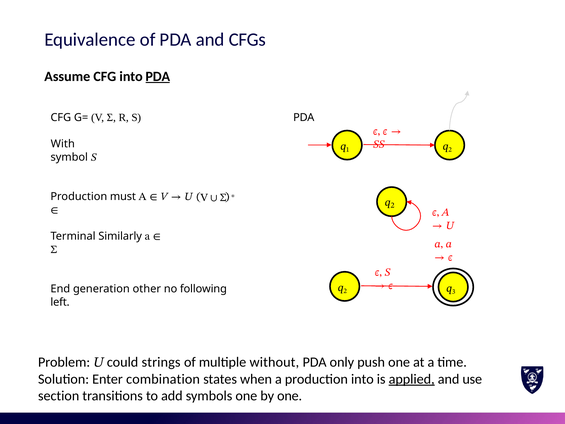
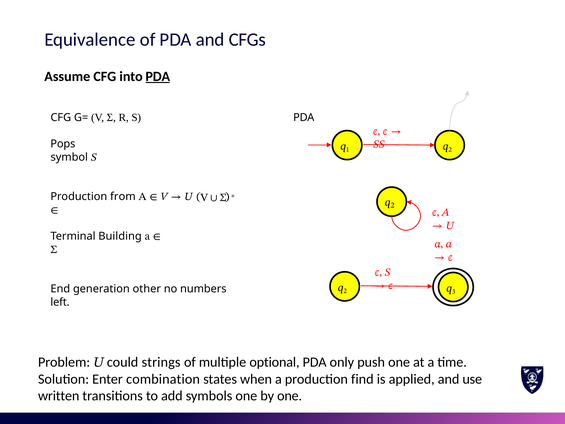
With: With -> Pops
must: must -> from
Similarly: Similarly -> Building
following: following -> numbers
without: without -> optional
production into: into -> find
applied underline: present -> none
section: section -> written
